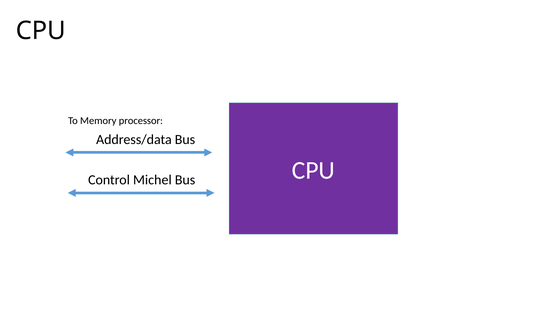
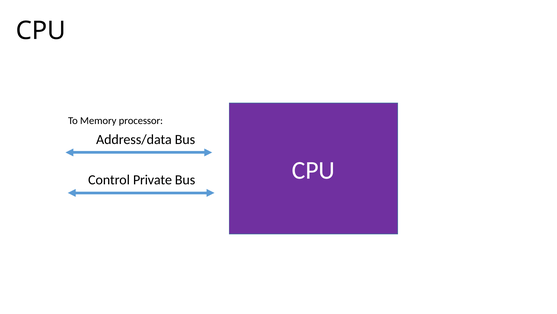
Michel: Michel -> Private
